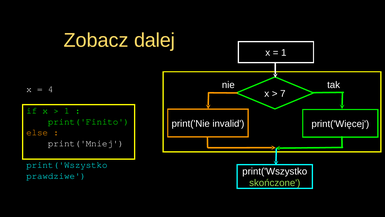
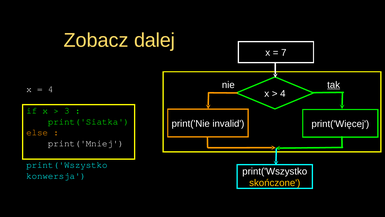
1 at (284, 53): 1 -> 7
tak underline: none -> present
7 at (283, 93): 7 -> 4
1 at (67, 111): 1 -> 3
print('Finito: print('Finito -> print('Siatka
prawdziwe: prawdziwe -> konwersja
skończone colour: light green -> yellow
